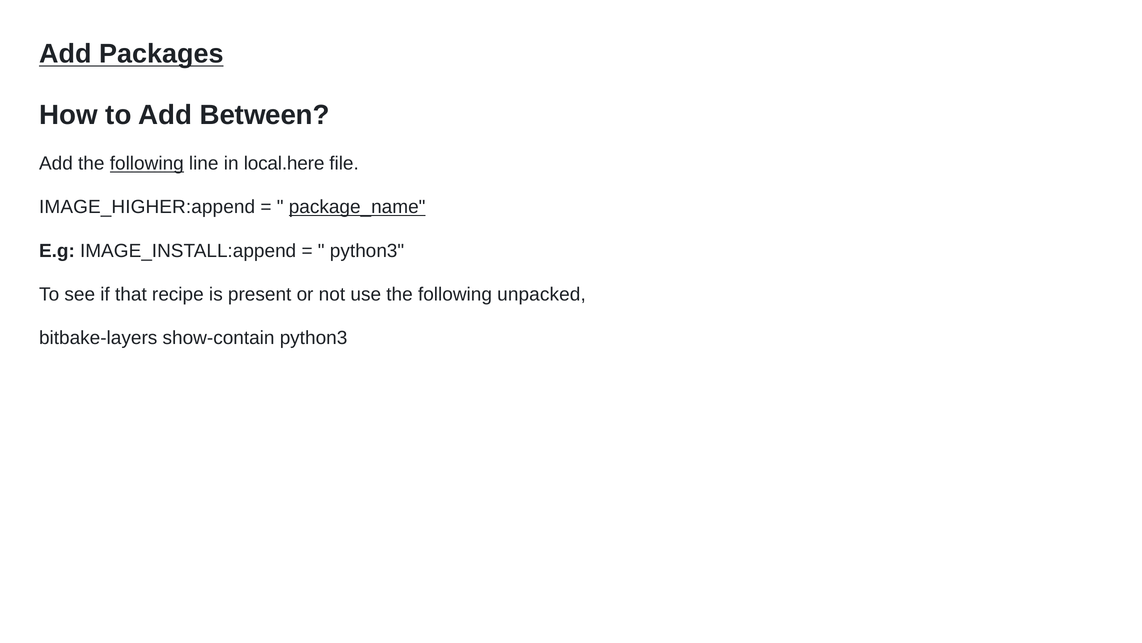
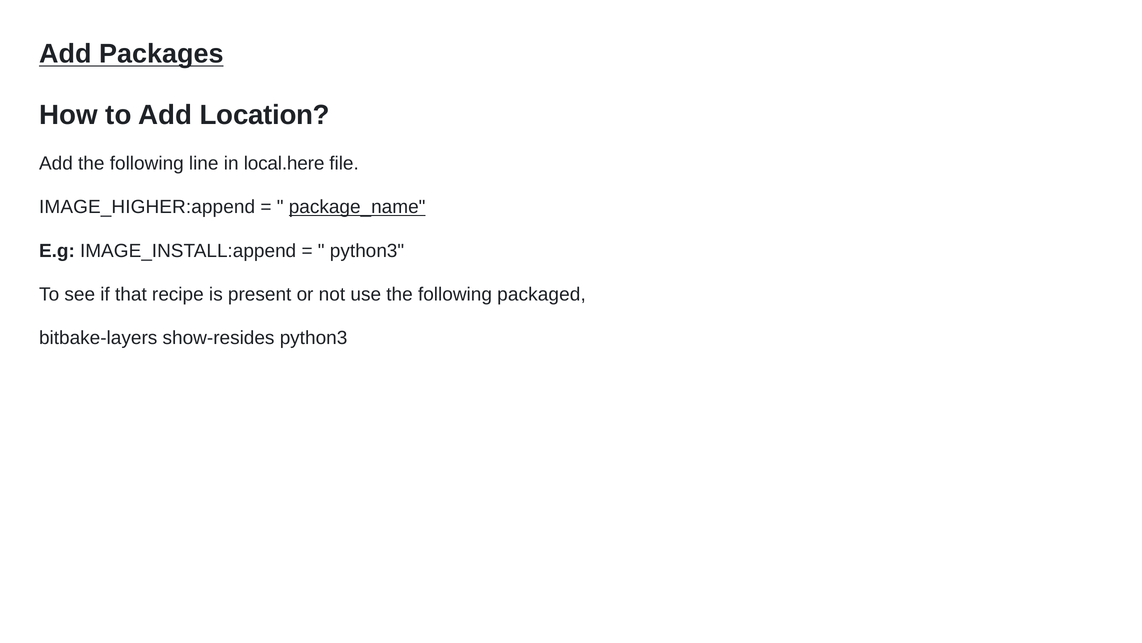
Between: Between -> Location
following at (147, 163) underline: present -> none
unpacked: unpacked -> packaged
show-contain: show-contain -> show-resides
